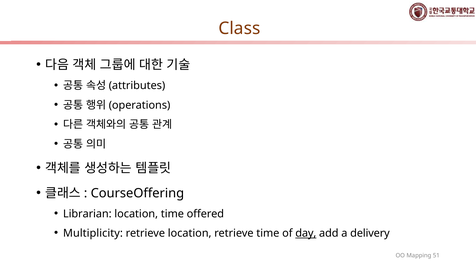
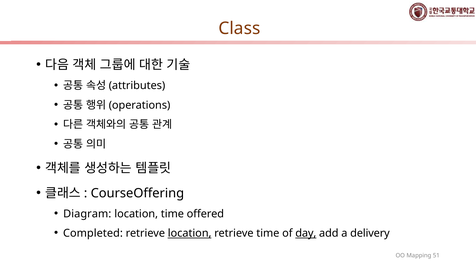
Librarian: Librarian -> Diagram
Multiplicity: Multiplicity -> Completed
location at (190, 233) underline: none -> present
